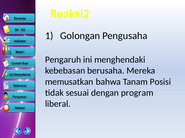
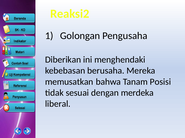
Pengaruh: Pengaruh -> Diberikan
program: program -> merdeka
